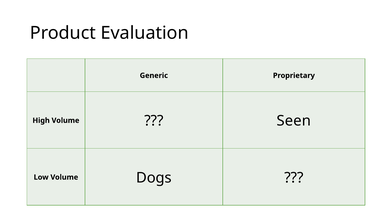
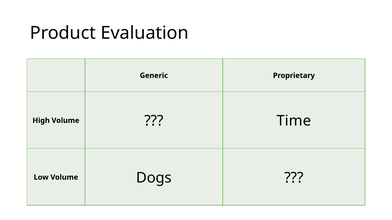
Seen: Seen -> Time
